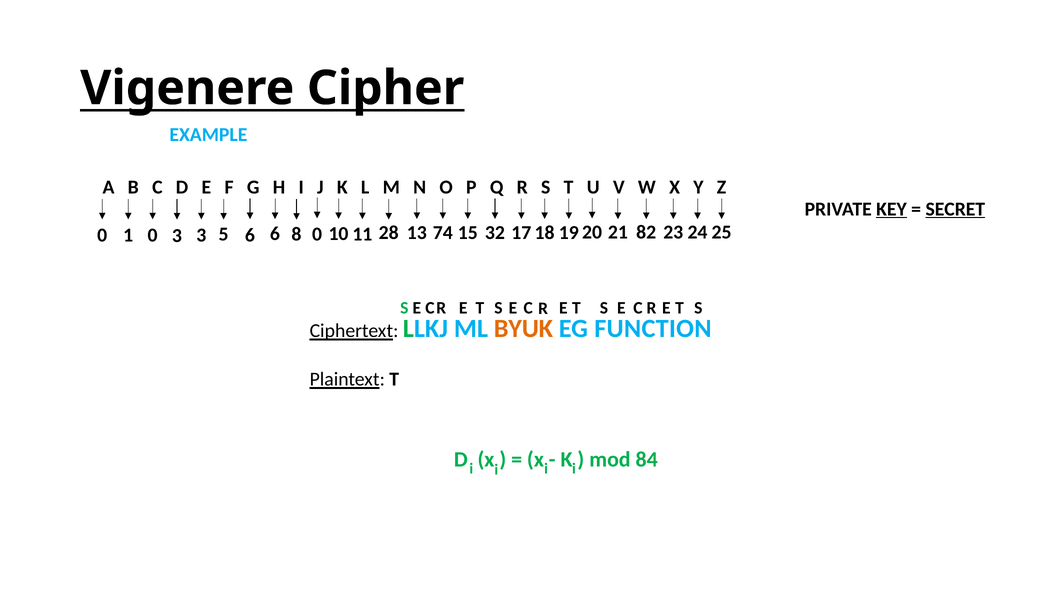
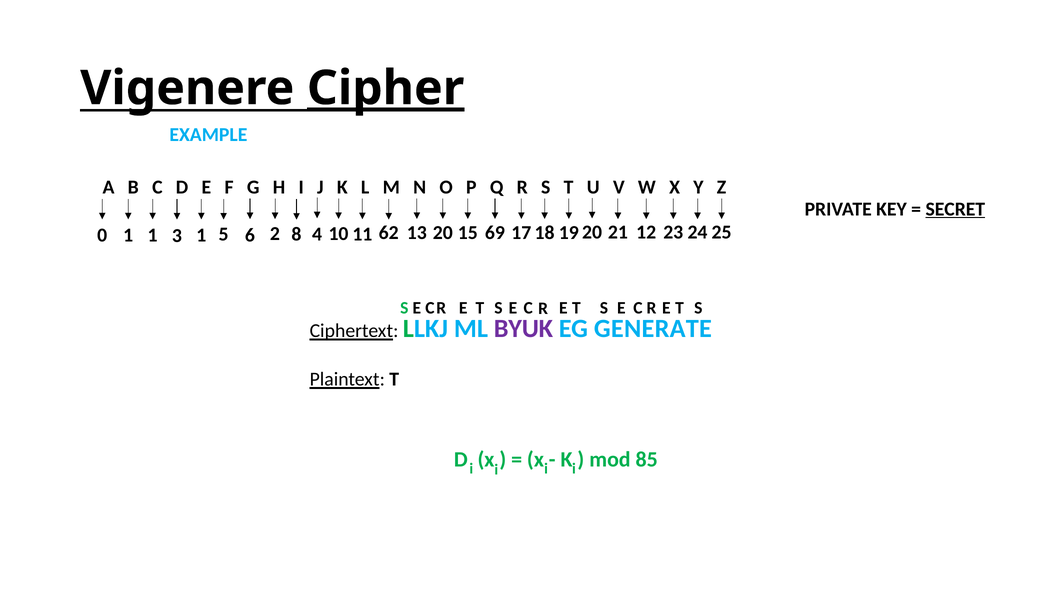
Cipher underline: none -> present
KEY underline: present -> none
1 0: 0 -> 1
3 3: 3 -> 1
6 6: 6 -> 2
8 0: 0 -> 4
28: 28 -> 62
74: 74 -> 20
32: 32 -> 69
82: 82 -> 12
BYUK colour: orange -> purple
FUNCTION: FUNCTION -> GENERATE
84: 84 -> 85
